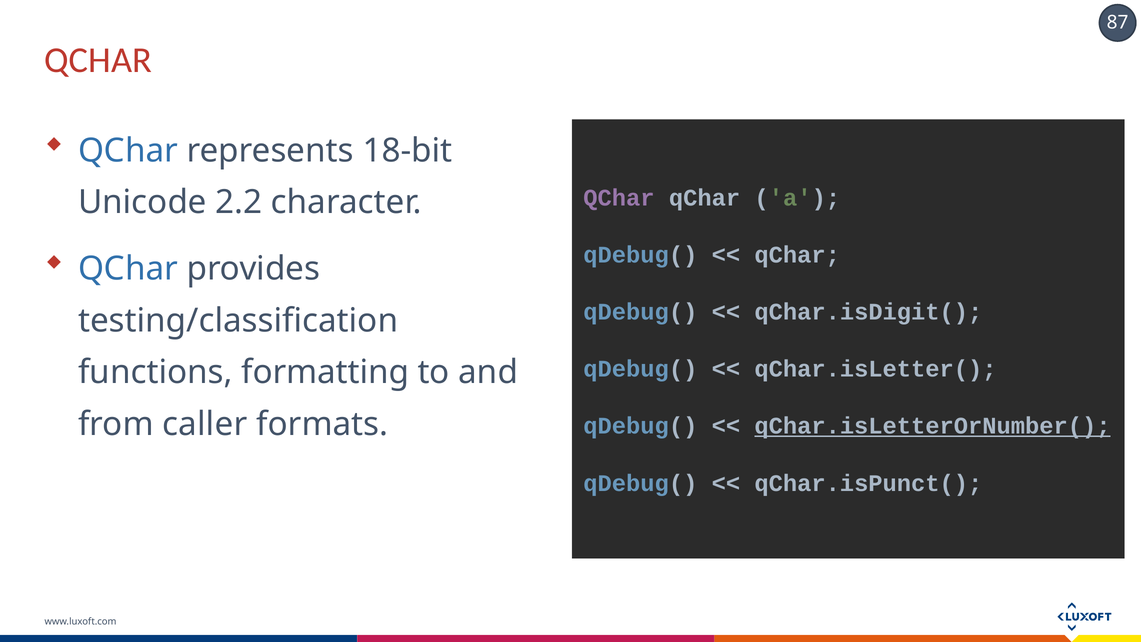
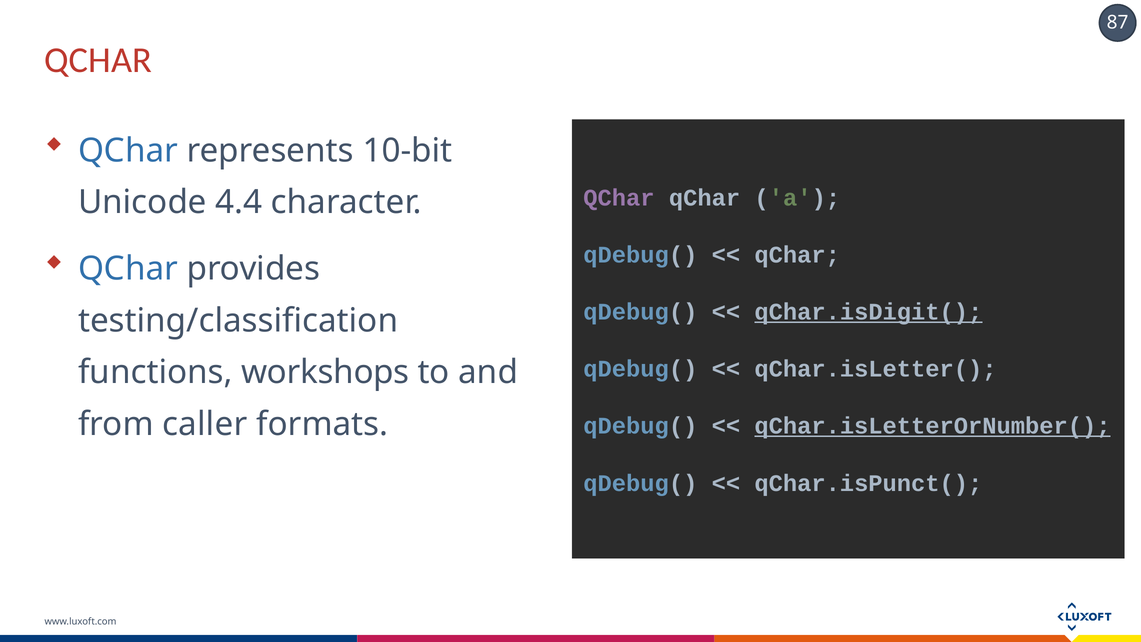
18-bit: 18-bit -> 10-bit
2.2: 2.2 -> 4.4
qChar.isDigit( underline: none -> present
formatting: formatting -> workshops
